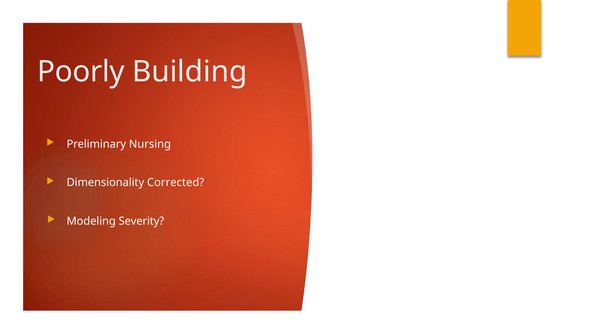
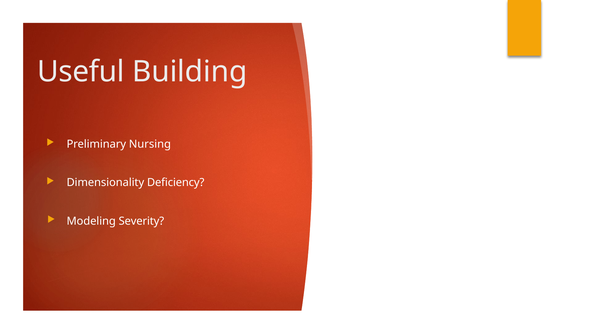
Poorly: Poorly -> Useful
Corrected: Corrected -> Deficiency
